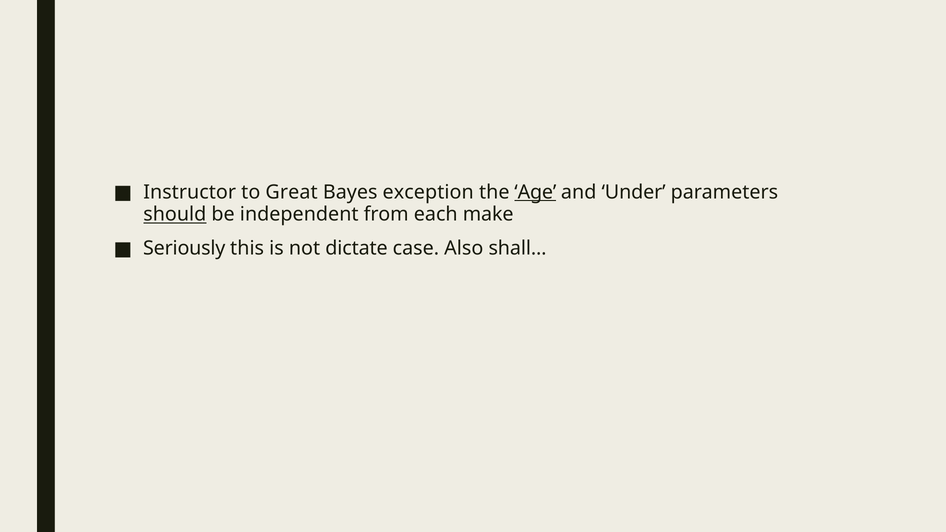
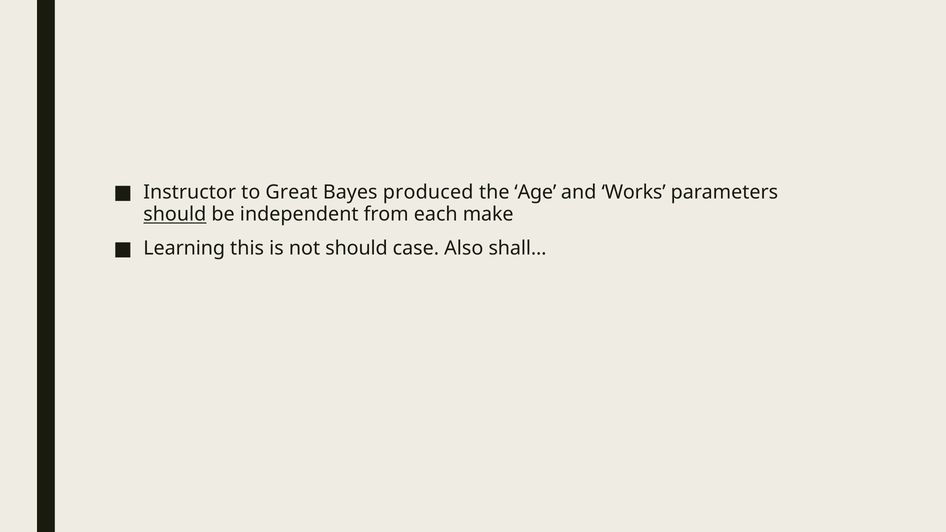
exception: exception -> produced
Age underline: present -> none
Under: Under -> Works
Seriously: Seriously -> Learning
not dictate: dictate -> should
